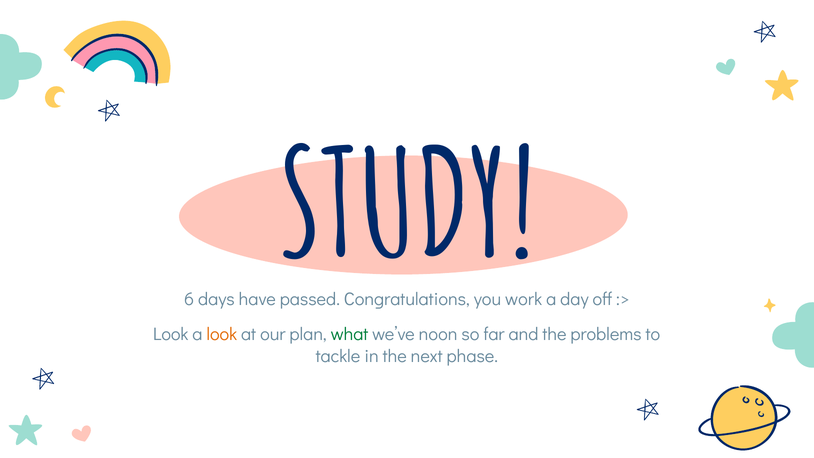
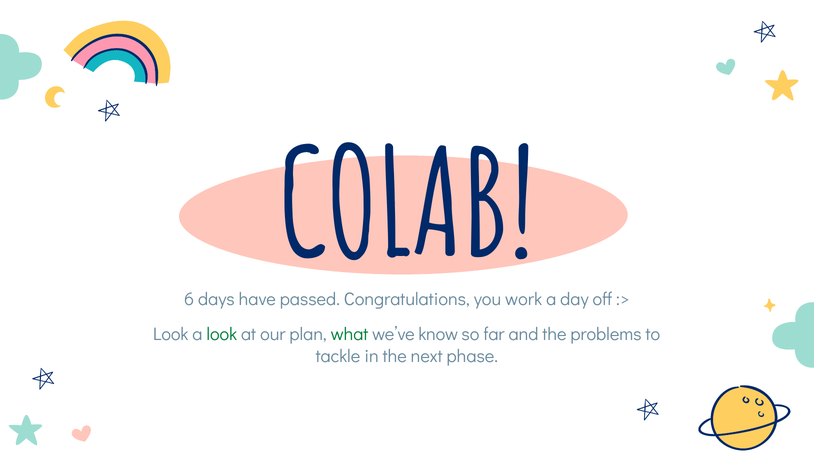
STUDY: STUDY -> COLAB
look at (222, 334) colour: orange -> green
noon: noon -> know
